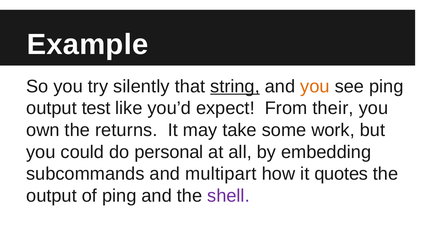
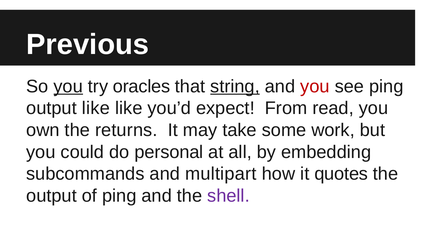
Example: Example -> Previous
you at (68, 86) underline: none -> present
silently: silently -> oracles
you at (315, 86) colour: orange -> red
output test: test -> like
their: their -> read
